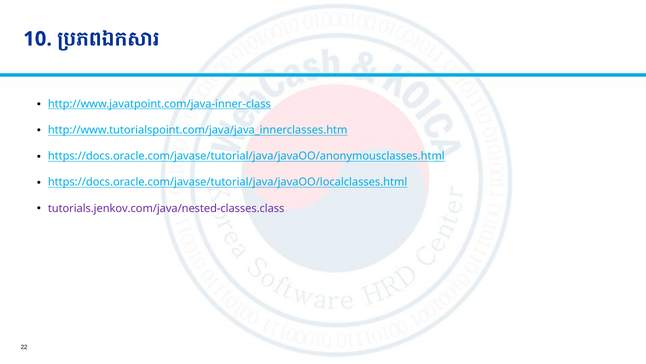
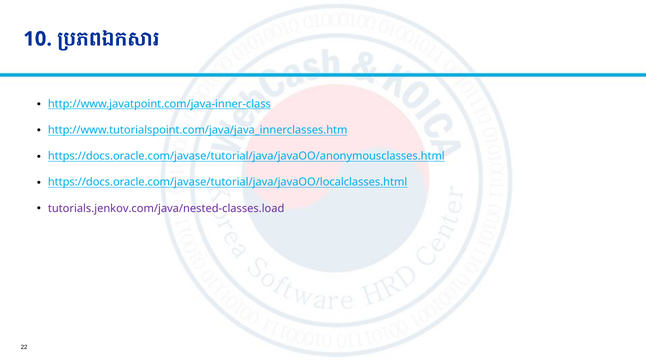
tutorials.jenkov.com/java/nested-classes.class: tutorials.jenkov.com/java/nested-classes.class -> tutorials.jenkov.com/java/nested-classes.load
